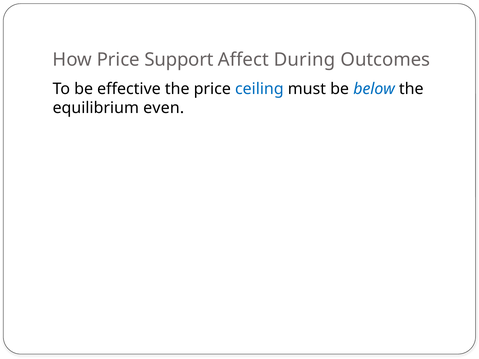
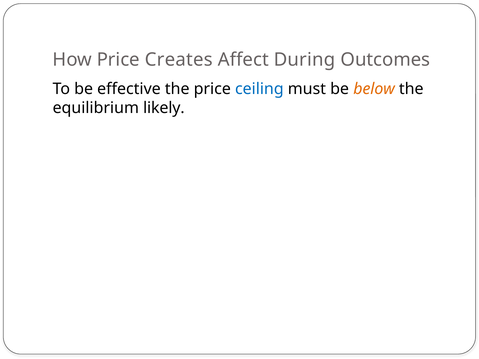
Support: Support -> Creates
below colour: blue -> orange
even: even -> likely
